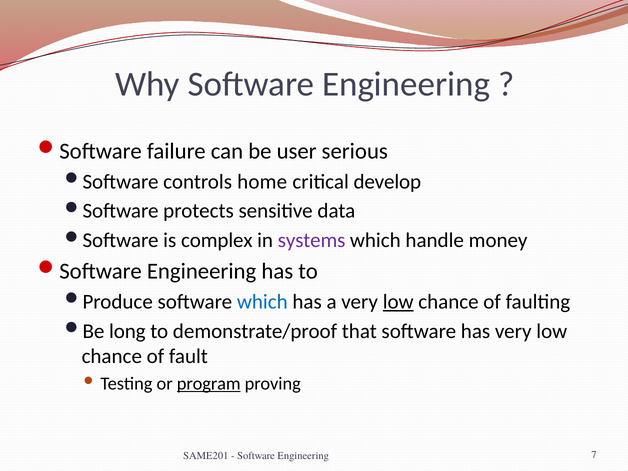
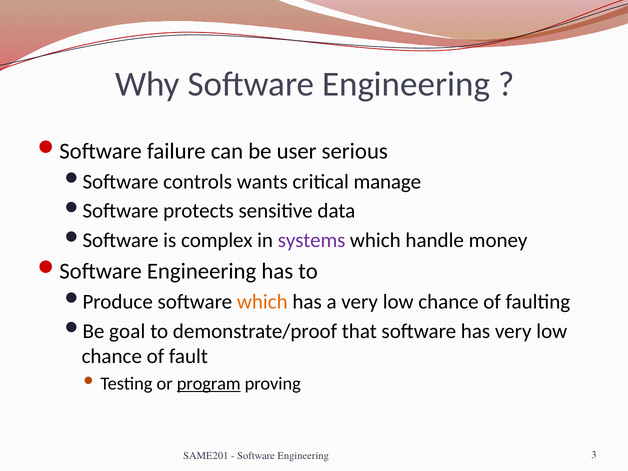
home: home -> wants
develop: develop -> manage
which at (262, 302) colour: blue -> orange
low at (398, 302) underline: present -> none
long: long -> goal
7: 7 -> 3
